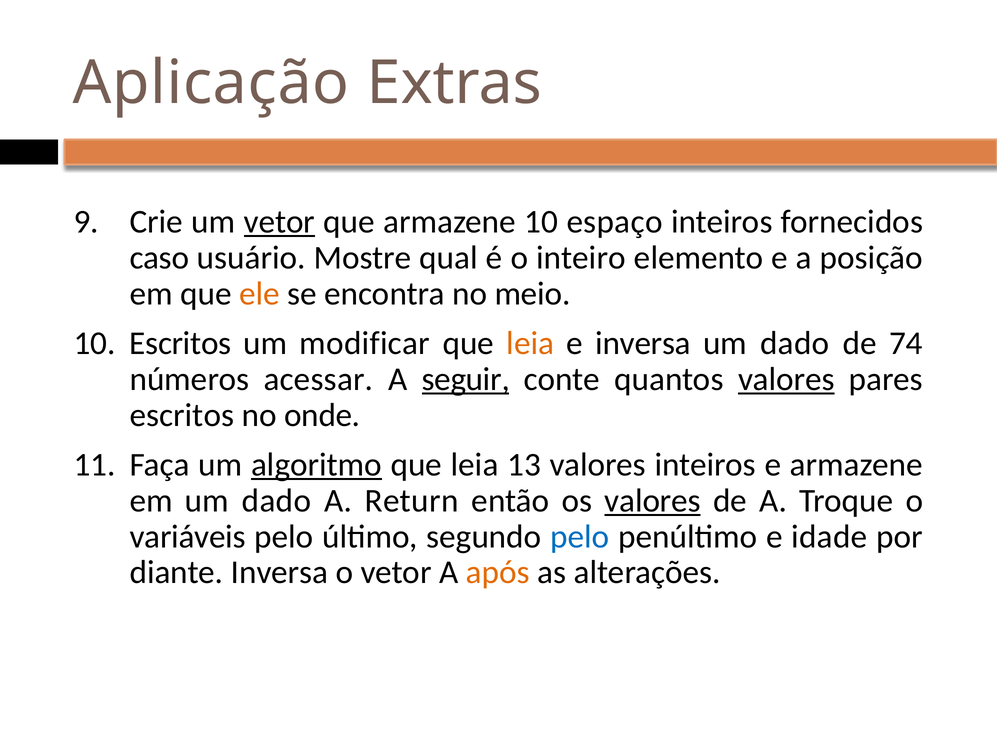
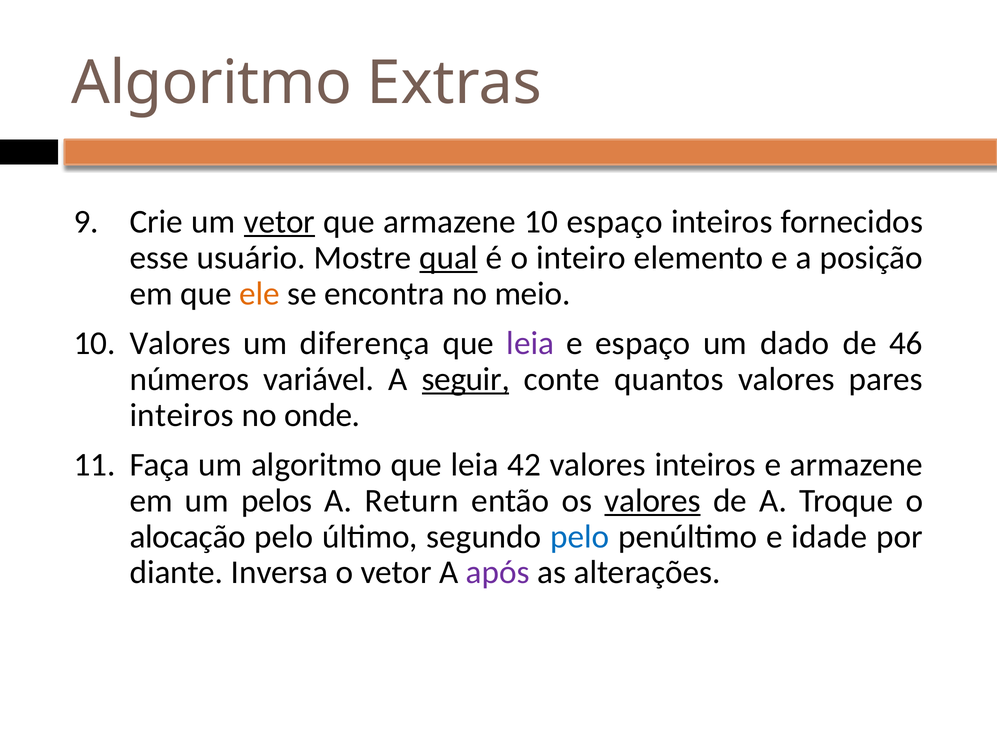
Aplicação at (211, 83): Aplicação -> Algoritmo
caso: caso -> esse
qual underline: none -> present
10 Escritos: Escritos -> Valores
modificar: modificar -> diferença
leia at (530, 343) colour: orange -> purple
e inversa: inversa -> espaço
74: 74 -> 46
acessar: acessar -> variável
valores at (786, 379) underline: present -> none
escritos at (182, 415): escritos -> inteiros
algoritmo at (316, 465) underline: present -> none
13: 13 -> 42
em um dado: dado -> pelos
variáveis: variáveis -> alocação
após colour: orange -> purple
